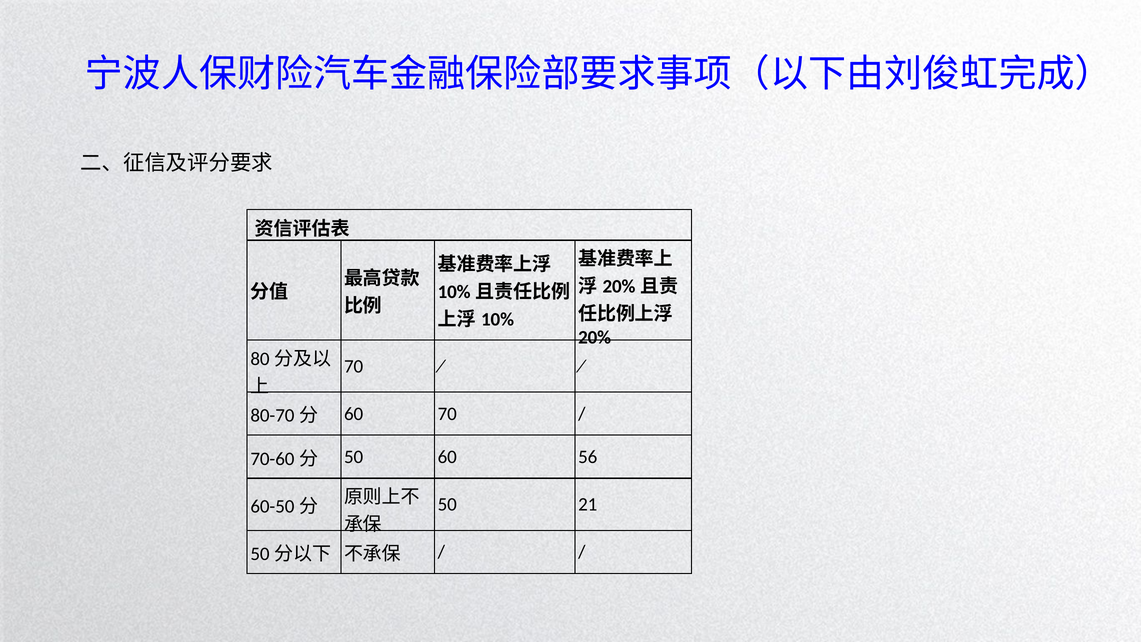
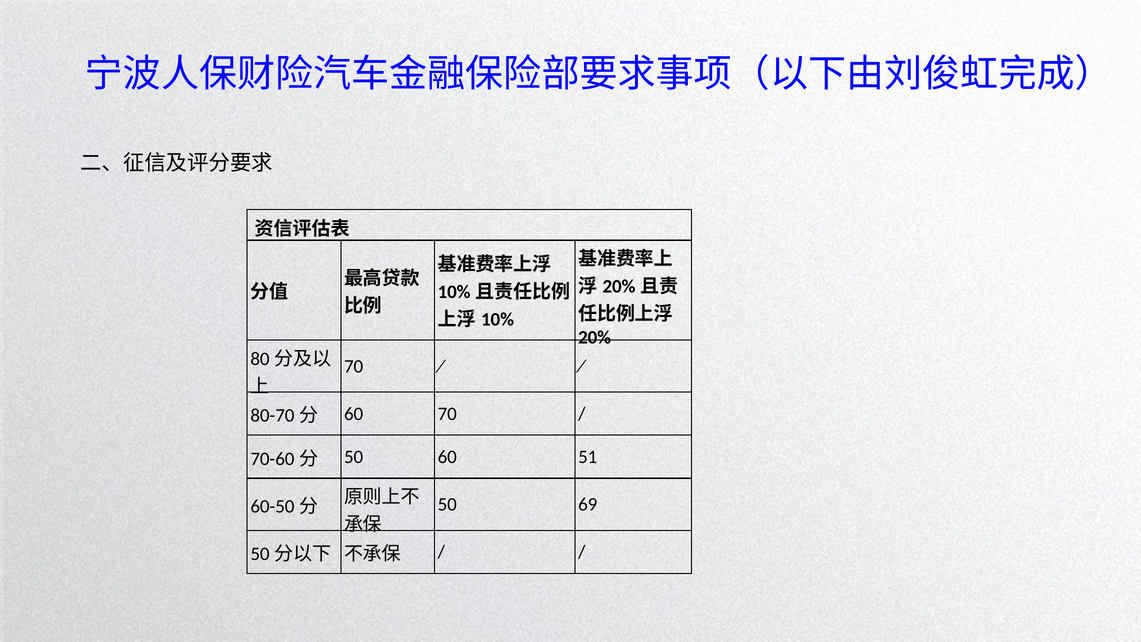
56: 56 -> 51
21: 21 -> 69
